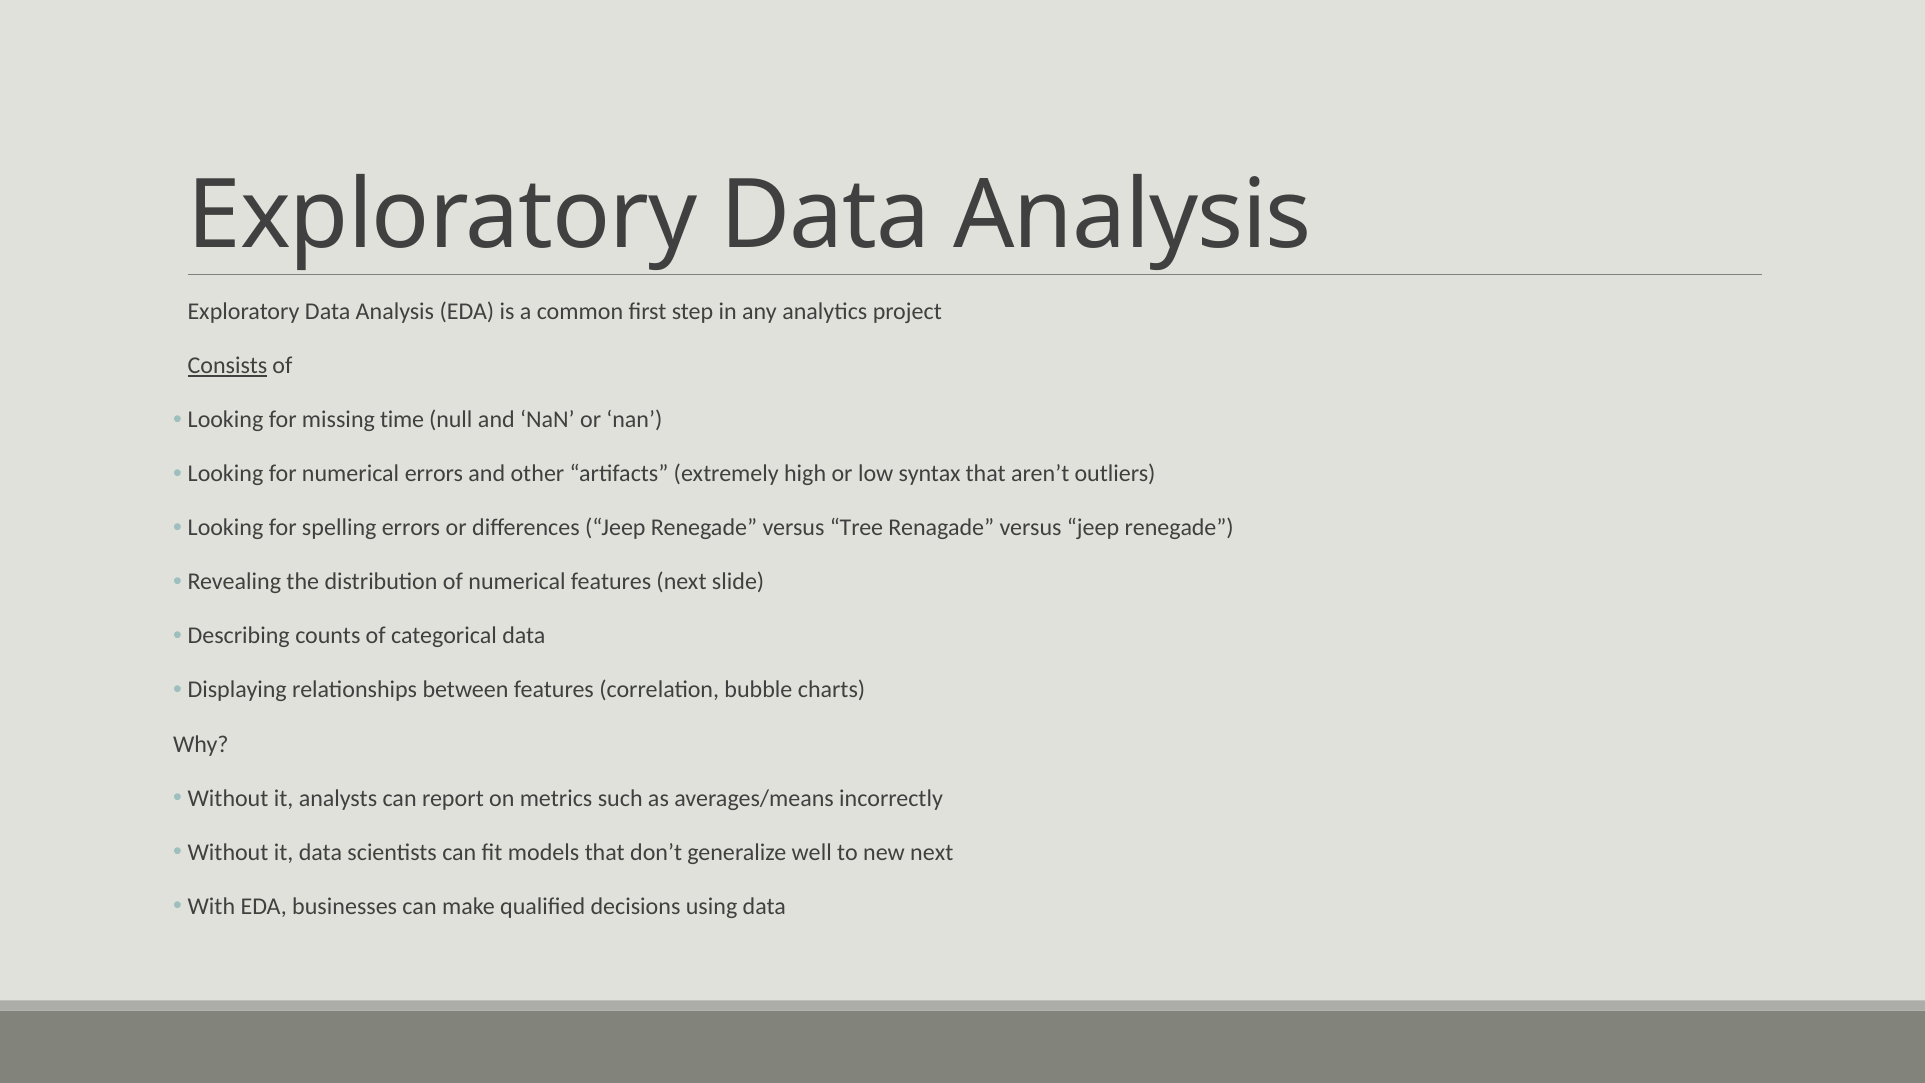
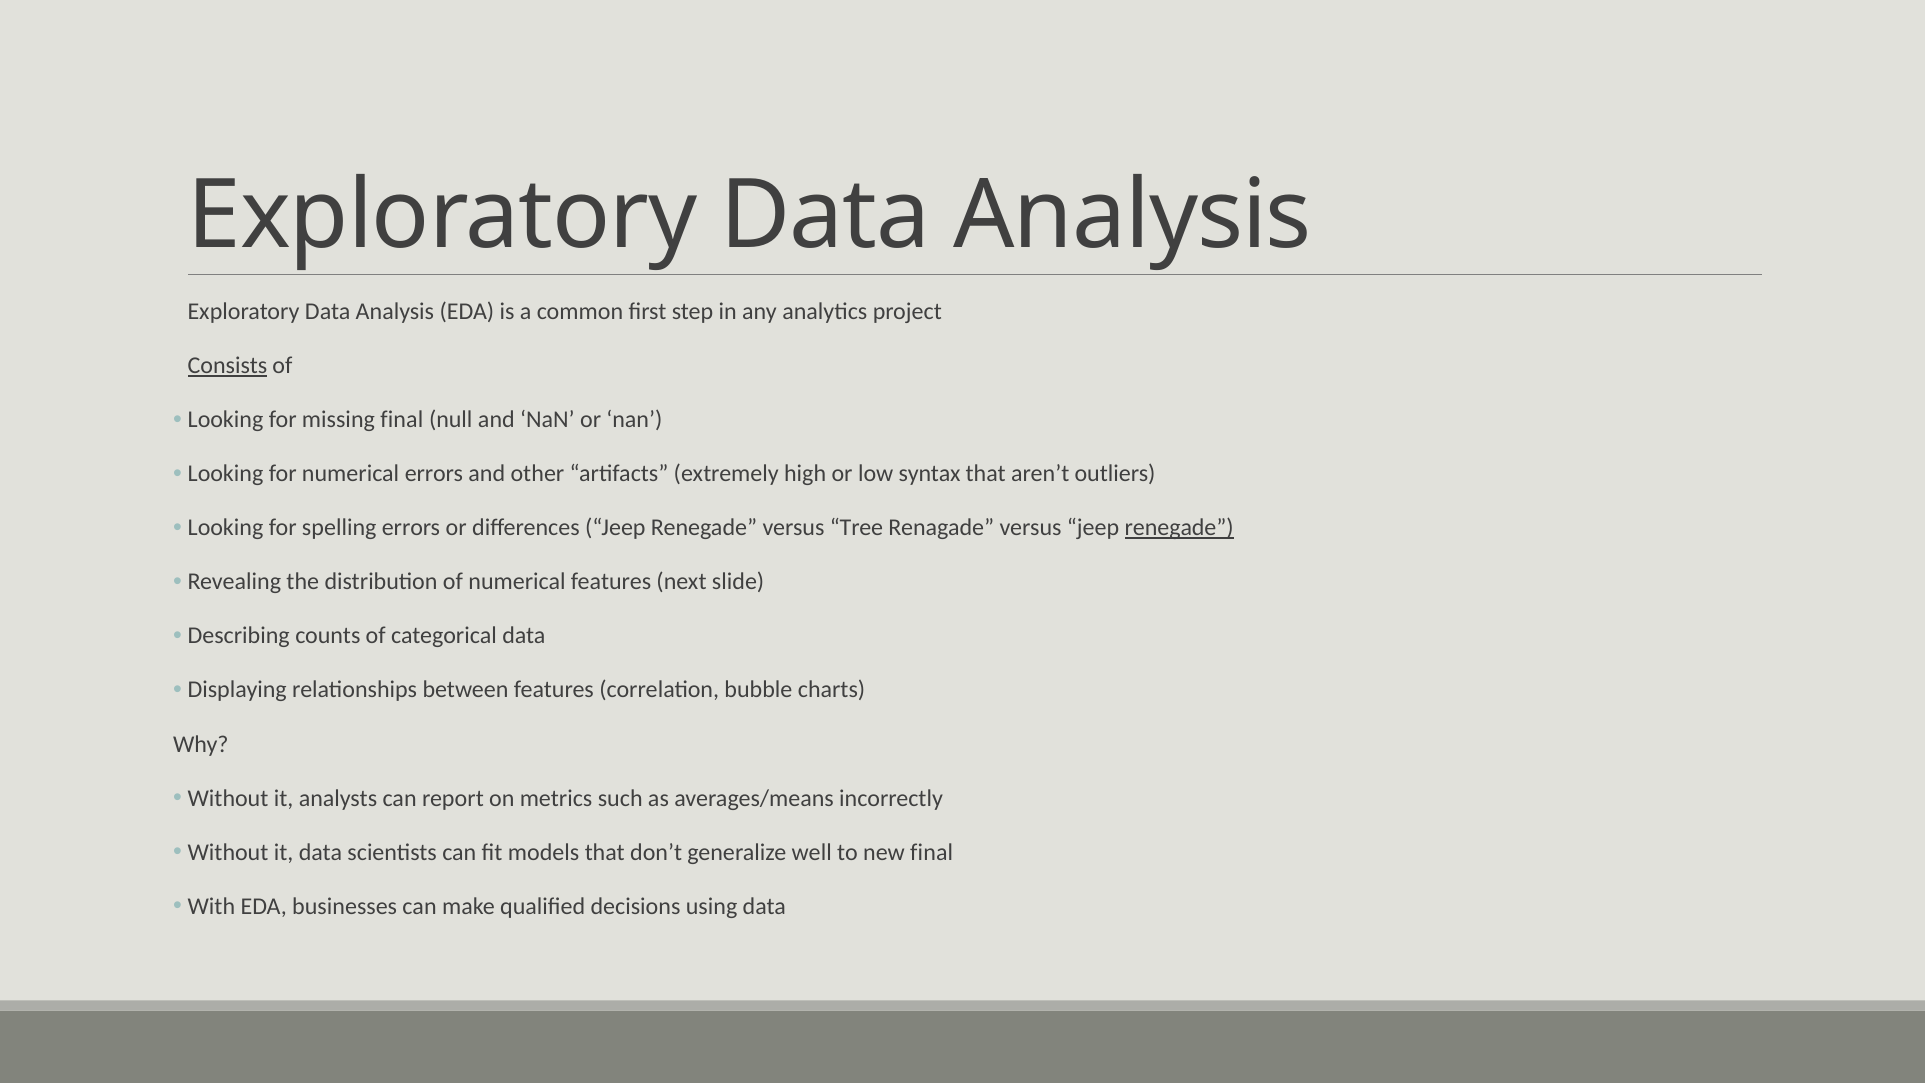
missing time: time -> final
renegade at (1179, 528) underline: none -> present
new next: next -> final
